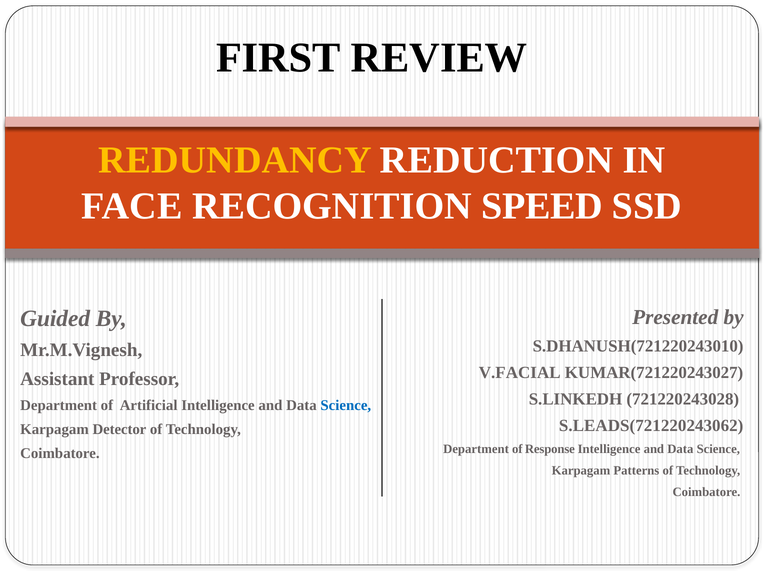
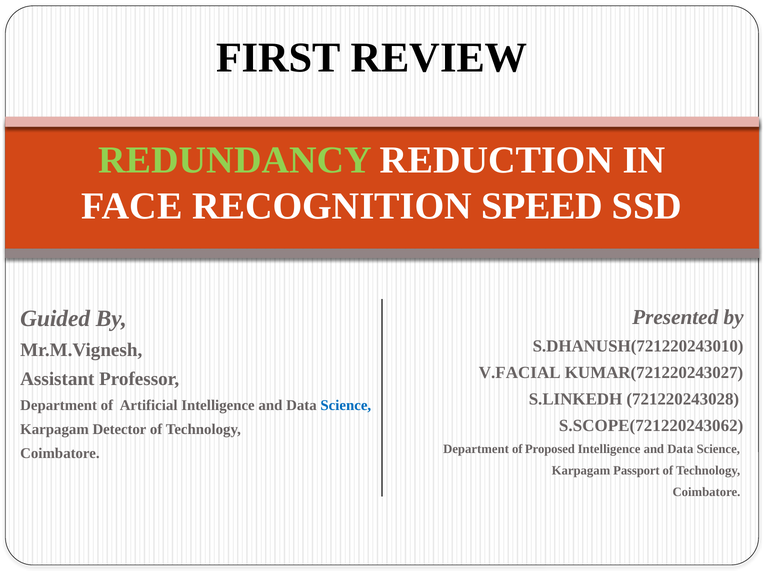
REDUNDANCY colour: yellow -> light green
S.LEADS(721220243062: S.LEADS(721220243062 -> S.SCOPE(721220243062
Response: Response -> Proposed
Patterns: Patterns -> Passport
